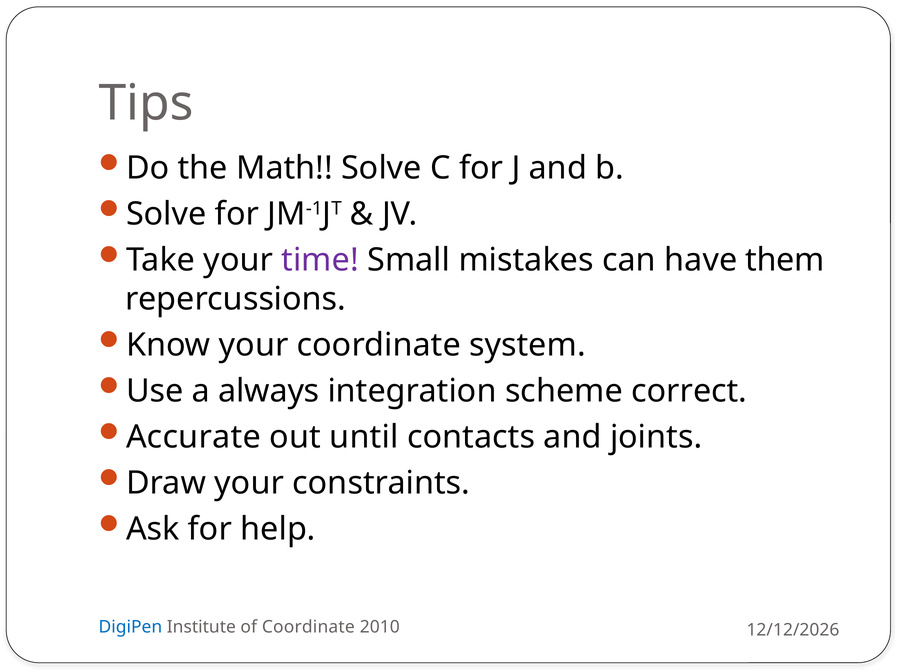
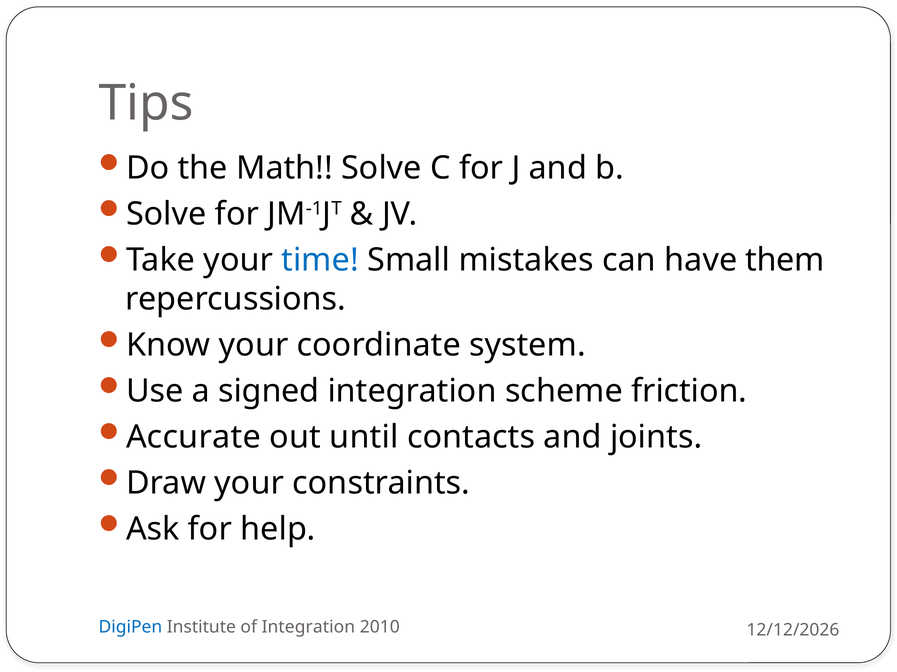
time colour: purple -> blue
always: always -> signed
correct: correct -> friction
of Coordinate: Coordinate -> Integration
